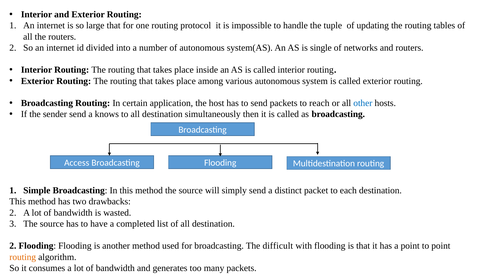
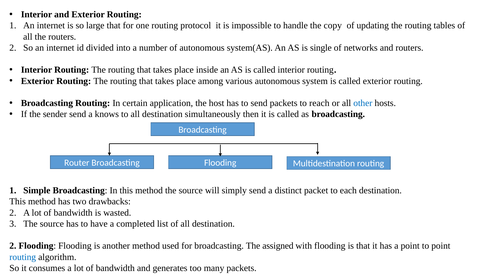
tuple: tuple -> copy
Access: Access -> Router
difficult: difficult -> assigned
routing at (23, 257) colour: orange -> blue
